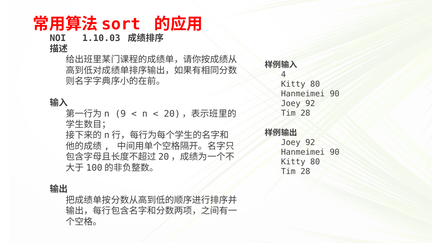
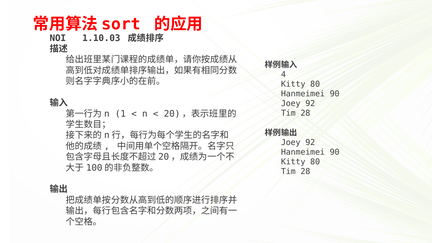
9: 9 -> 1
